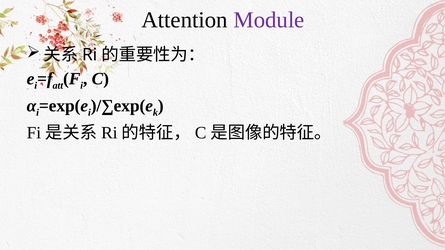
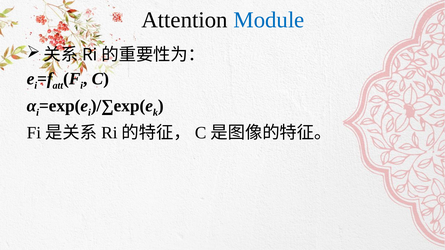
Module colour: purple -> blue
